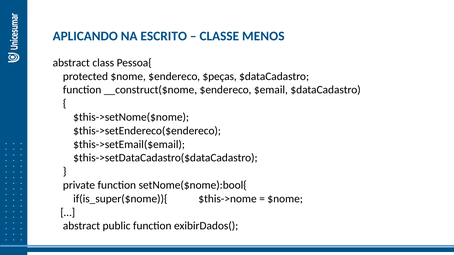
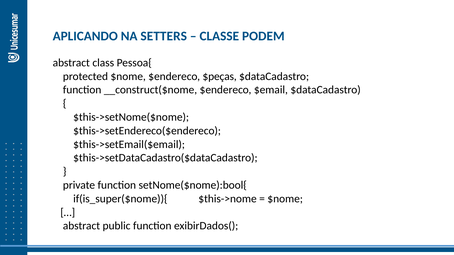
ESCRITO: ESCRITO -> SETTERS
MENOS: MENOS -> PODEM
